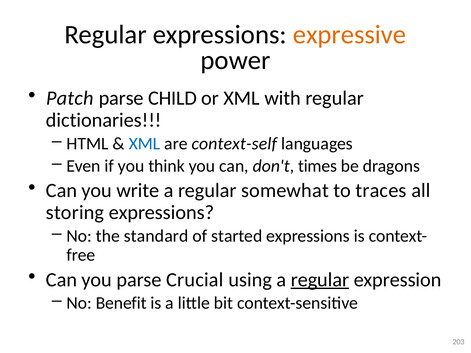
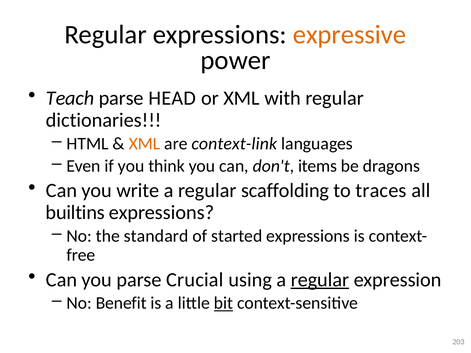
Patch: Patch -> Teach
CHILD: CHILD -> HEAD
XML at (145, 144) colour: blue -> orange
context-self: context-self -> context-link
times: times -> items
somewhat: somewhat -> scaffolding
storing: storing -> builtins
bit underline: none -> present
